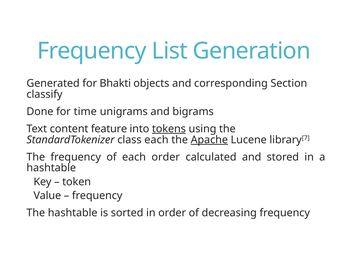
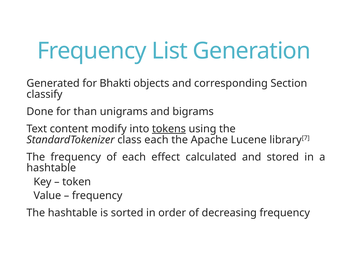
time: time -> than
feature: feature -> modify
Apache underline: present -> none
each order: order -> effect
